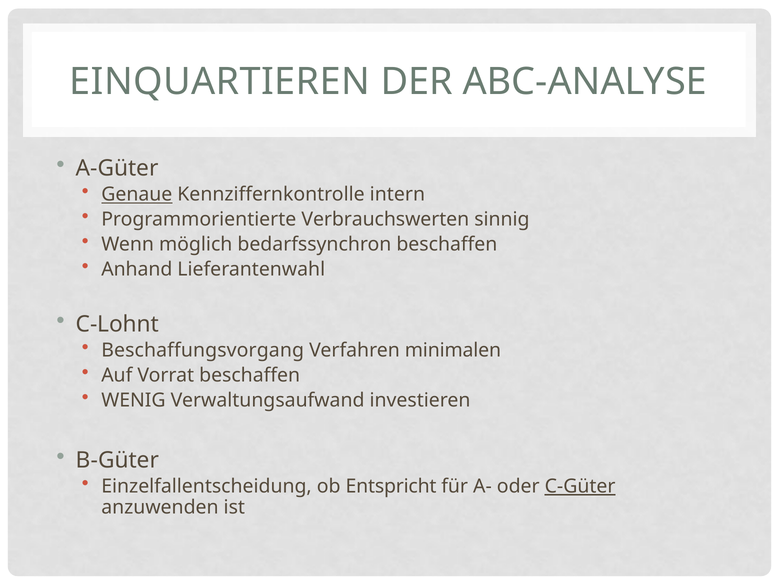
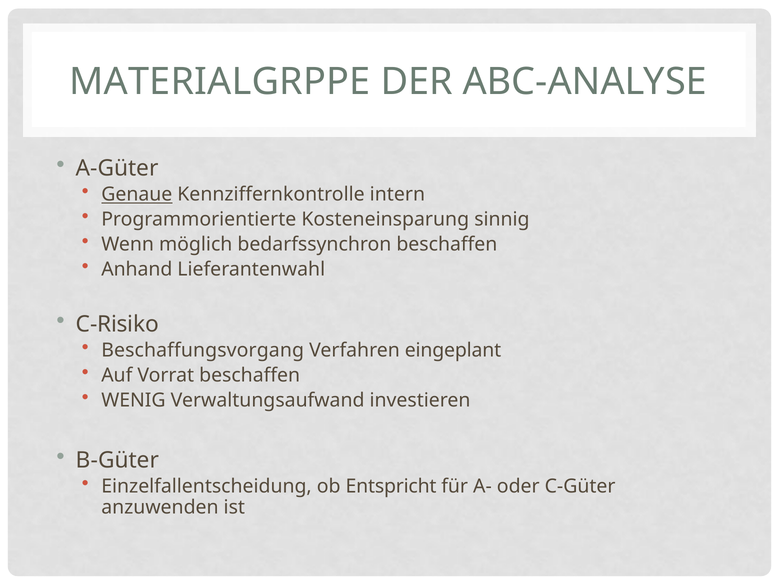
EINQUARTIEREN: EINQUARTIEREN -> MATERIALGRPPE
Verbrauchswerten: Verbrauchswerten -> Kosteneinsparung
C-Lohnt: C-Lohnt -> C-Risiko
minimalen: minimalen -> eingeplant
C-Güter underline: present -> none
